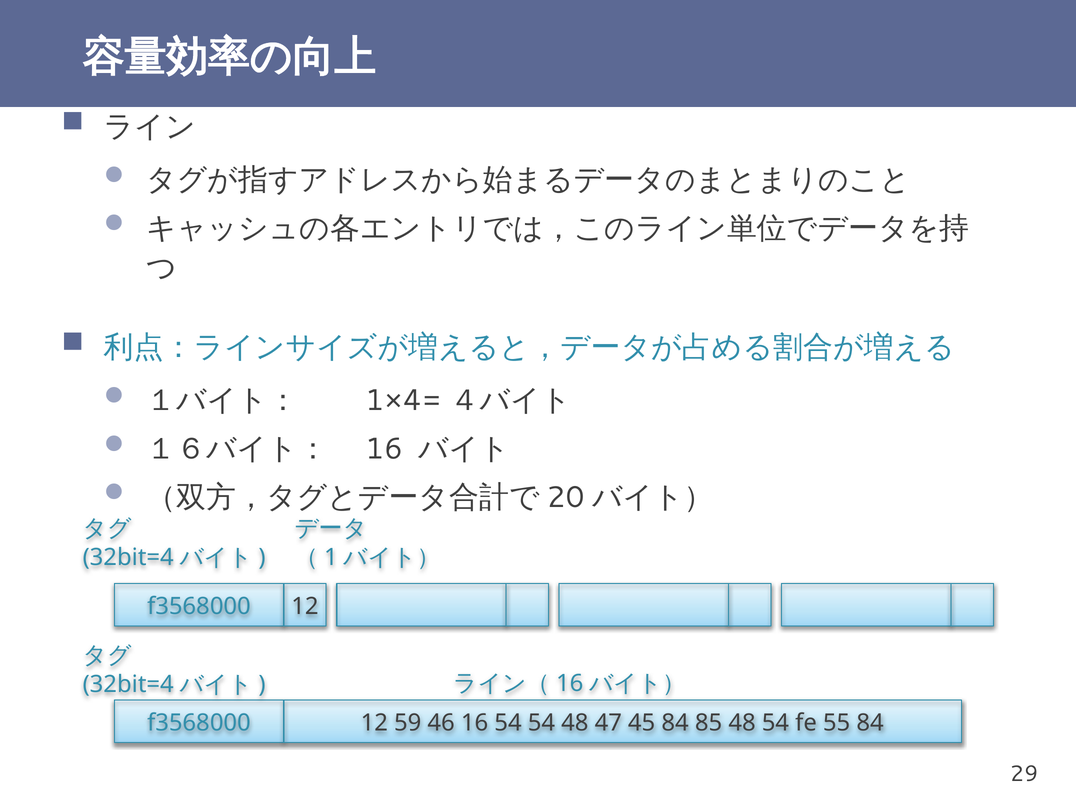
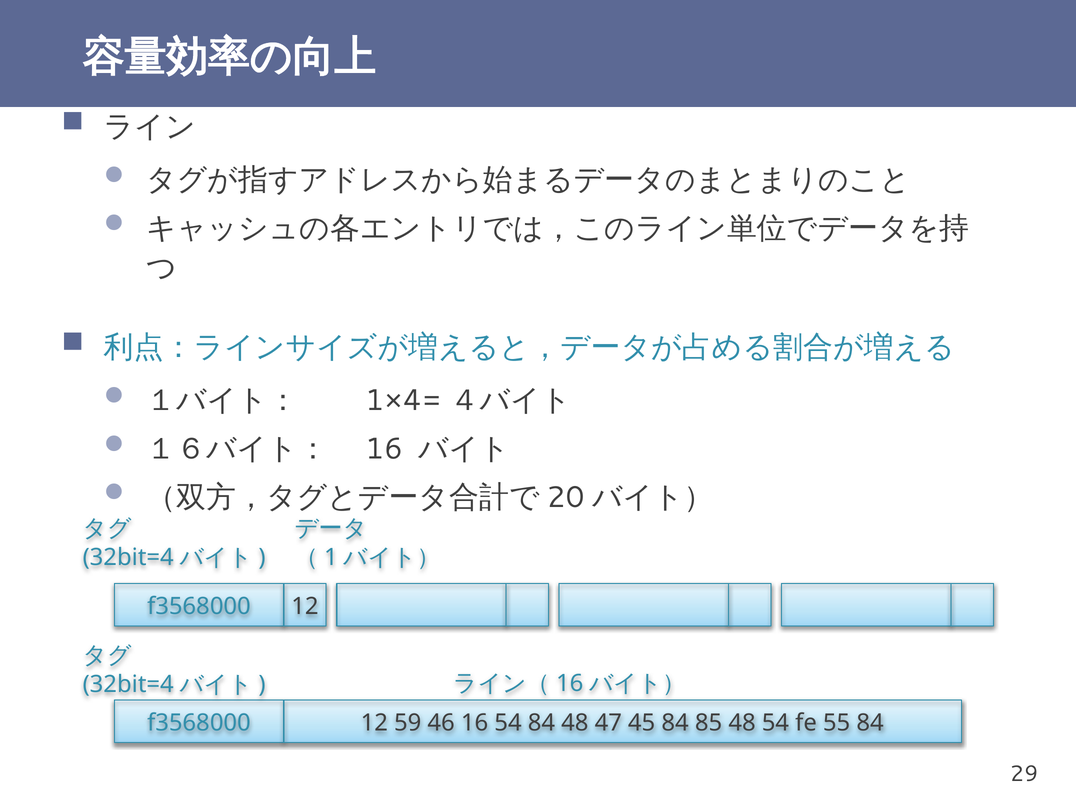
54 54: 54 -> 84
